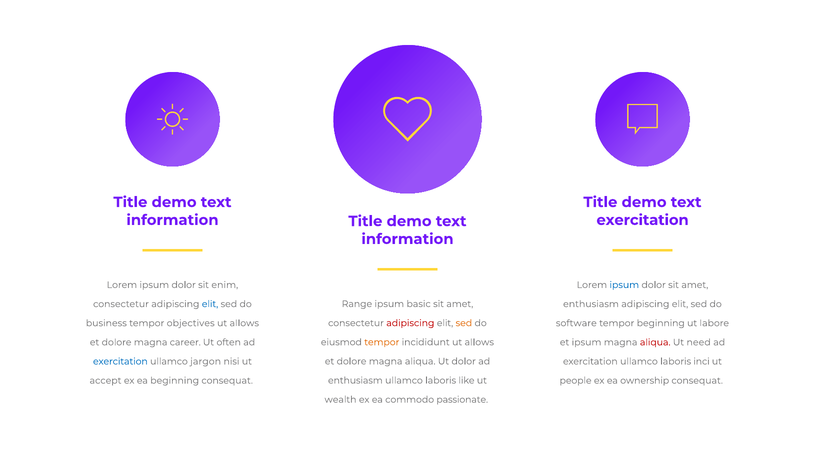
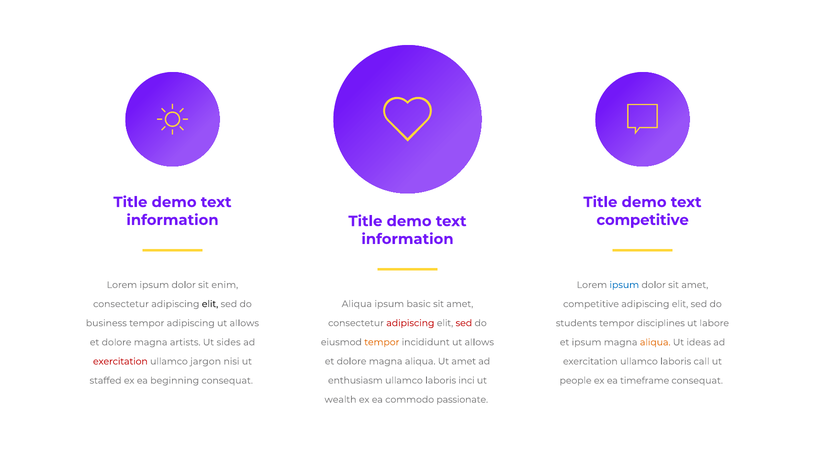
exercitation at (643, 220): exercitation -> competitive
Range at (357, 304): Range -> Aliqua
elit at (210, 304) colour: blue -> black
enthusiasm at (591, 304): enthusiasm -> competitive
sed at (464, 323) colour: orange -> red
tempor objectives: objectives -> adipiscing
software: software -> students
tempor beginning: beginning -> disciplines
career: career -> artists
often: often -> sides
aliqua at (655, 342) colour: red -> orange
need: need -> ideas
Ut dolor: dolor -> amet
exercitation at (120, 361) colour: blue -> red
inci: inci -> call
like: like -> inci
accept: accept -> staffed
ownership: ownership -> timeframe
